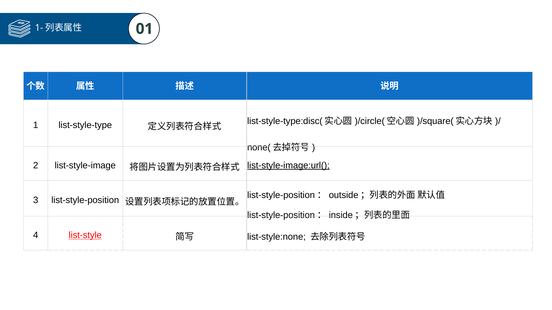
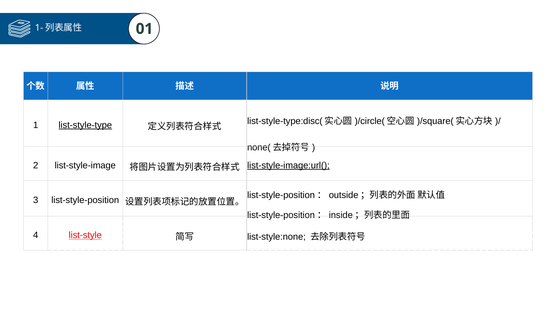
list-style-type underline: none -> present
